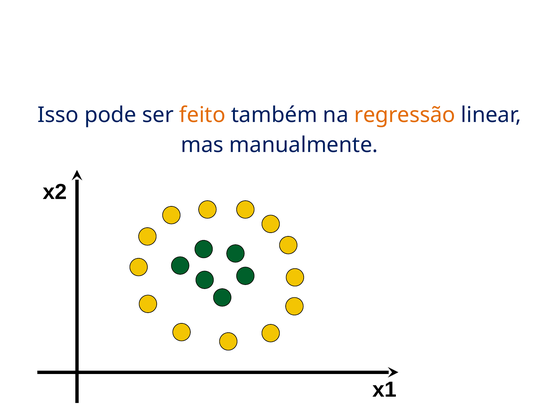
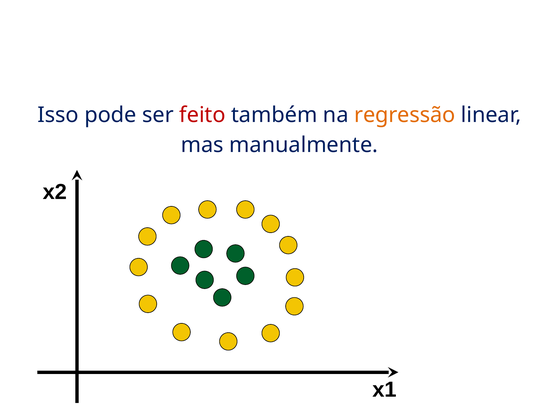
feito colour: orange -> red
